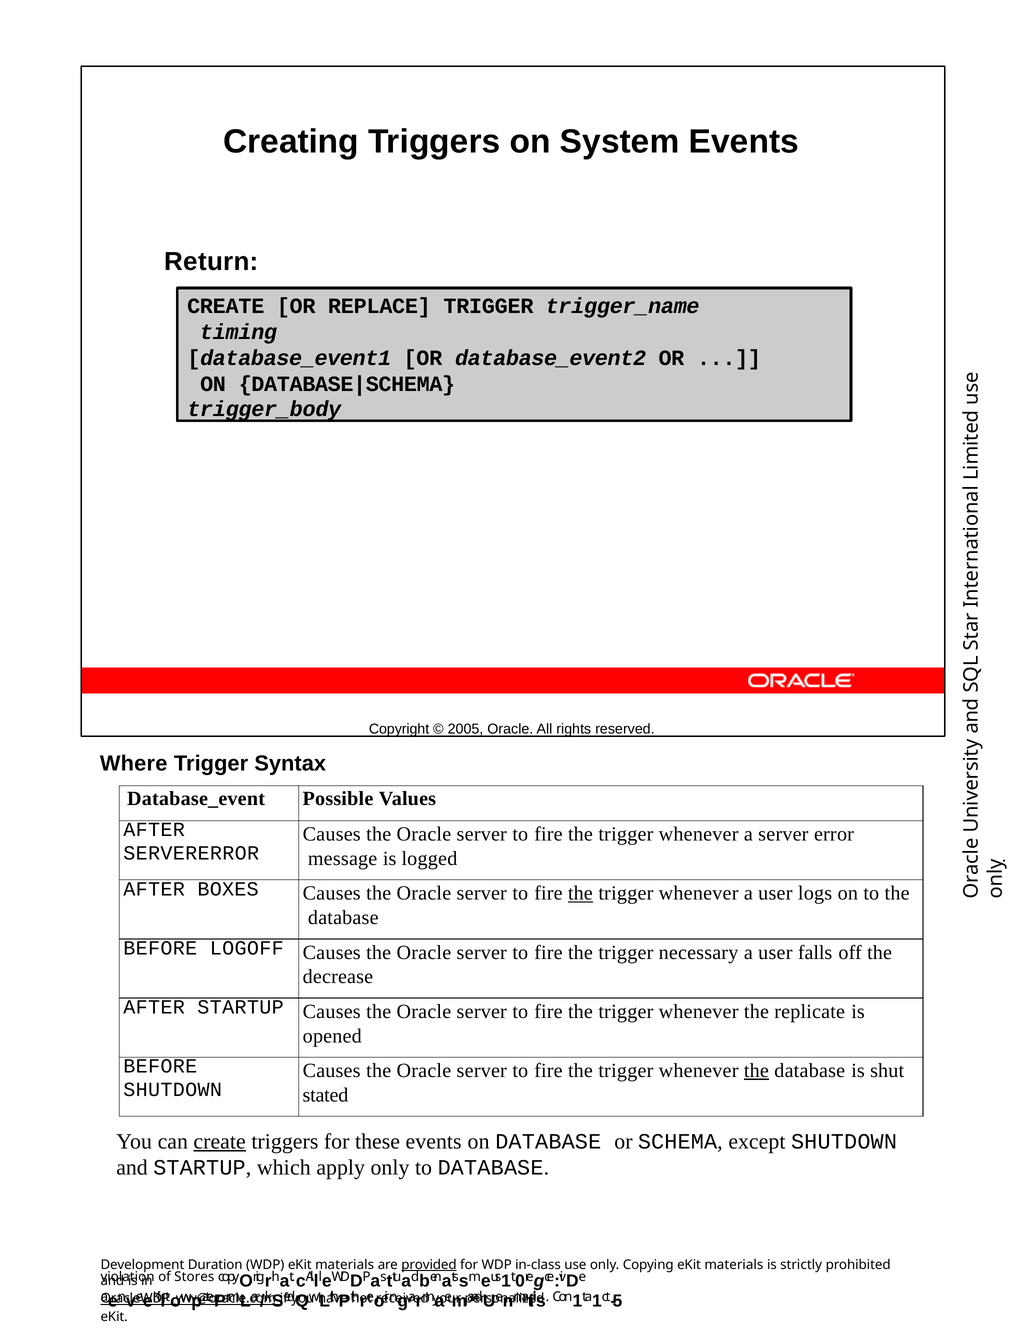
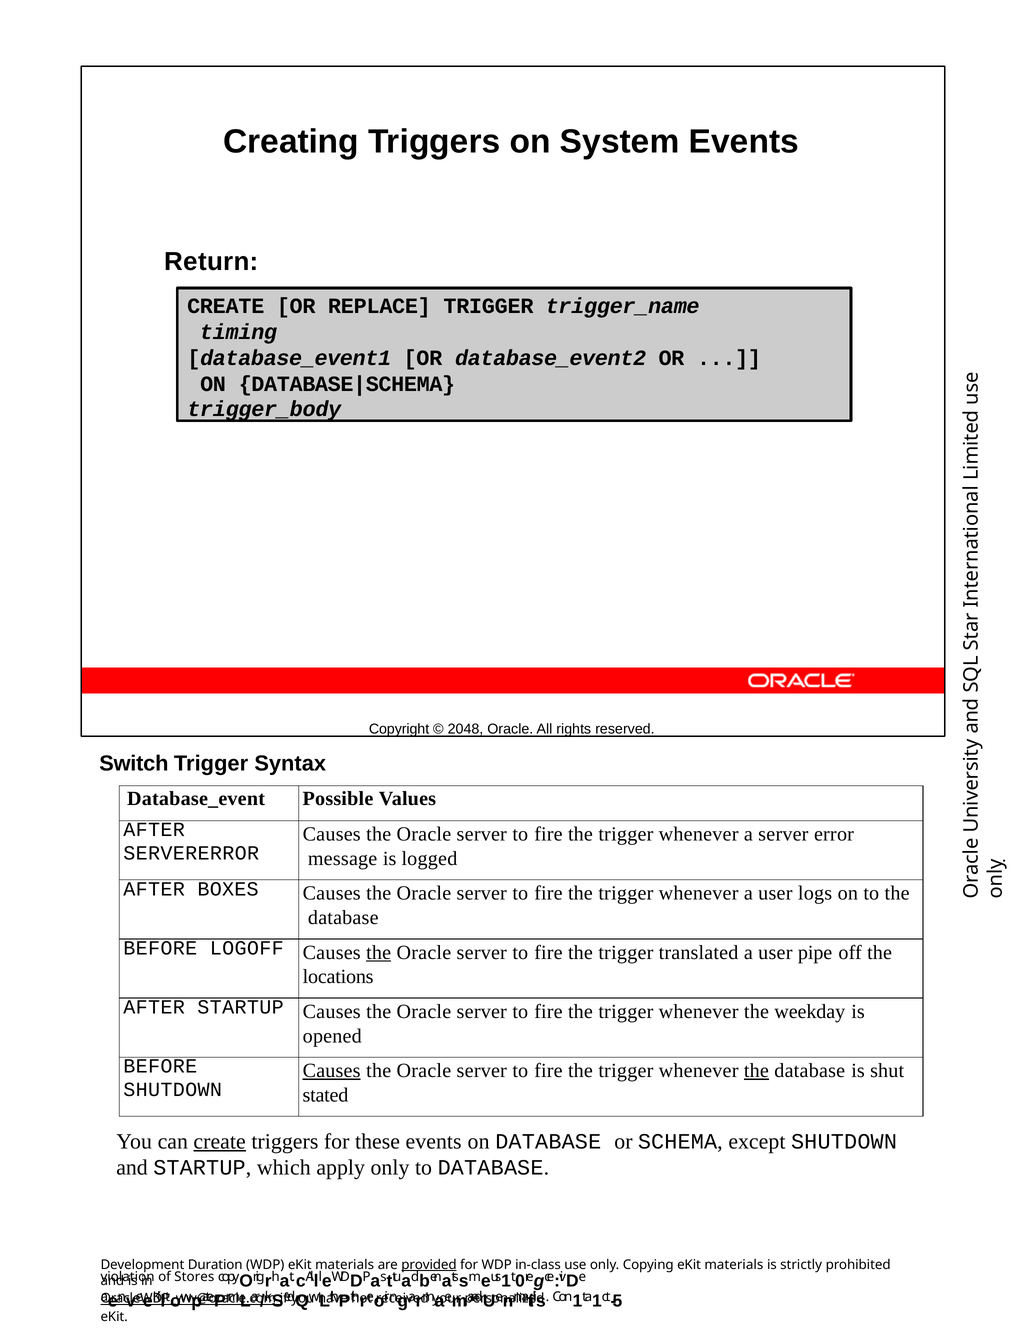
2005: 2005 -> 2048
Where: Where -> Switch
the at (580, 893) underline: present -> none
the at (379, 952) underline: none -> present
necessary: necessary -> translated
falls: falls -> pipe
decrease: decrease -> locations
replicate: replicate -> weekday
Causes at (332, 1071) underline: none -> present
